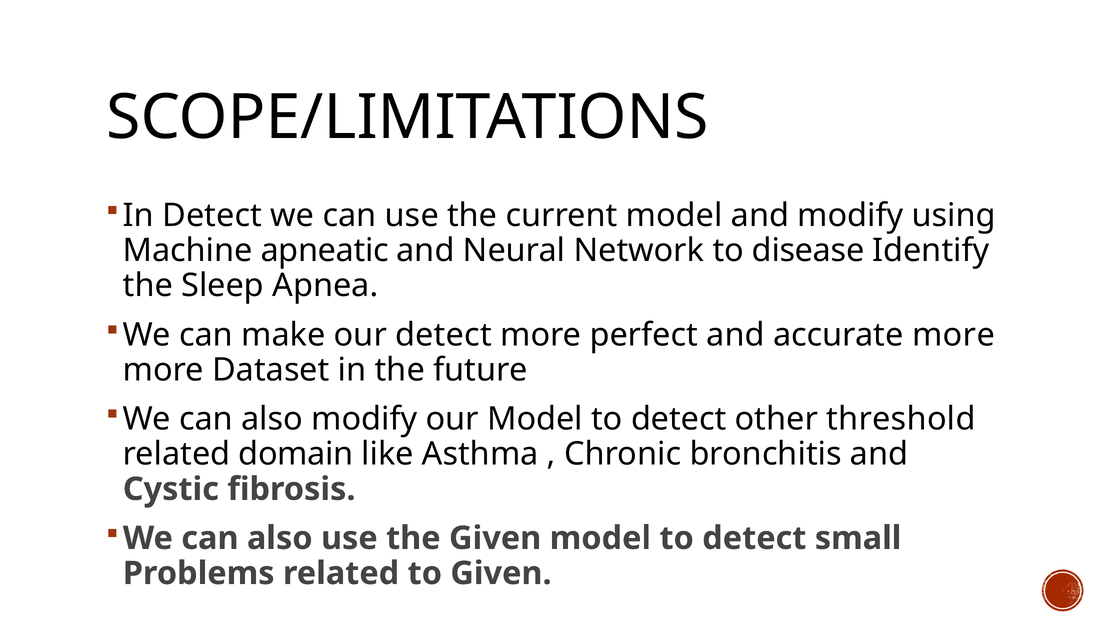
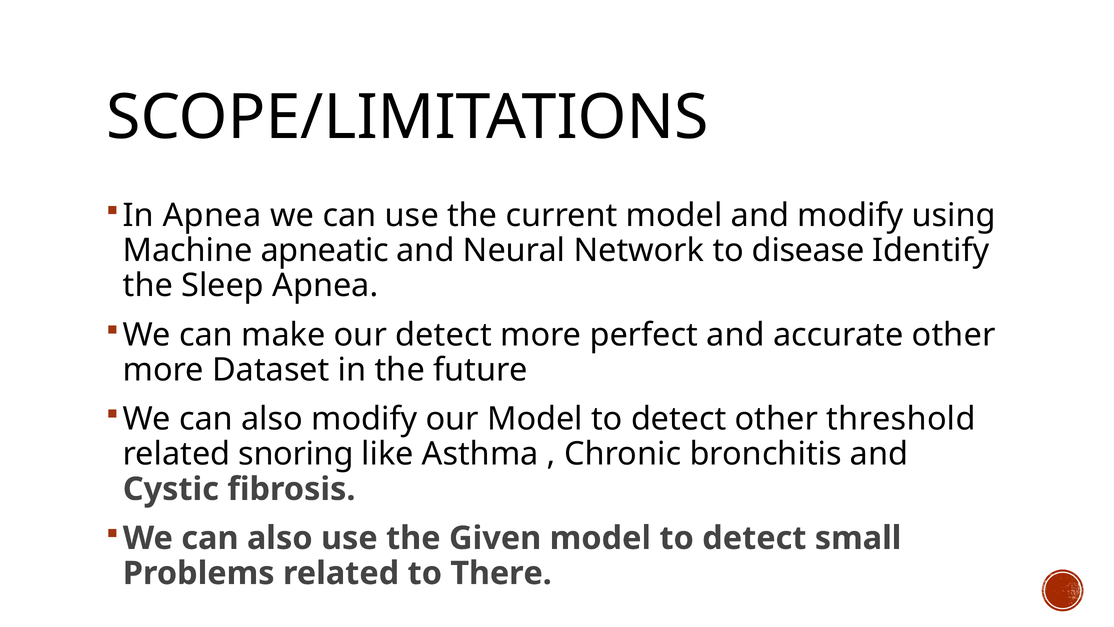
In Detect: Detect -> Apnea
accurate more: more -> other
domain: domain -> snoring
to Given: Given -> There
